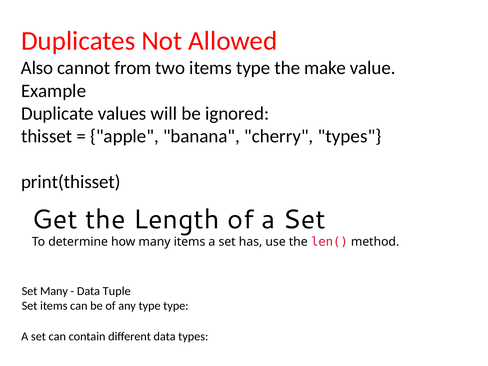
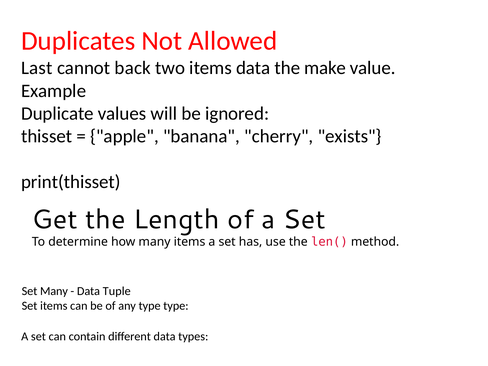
Also: Also -> Last
from: from -> back
items type: type -> data
cherry types: types -> exists
